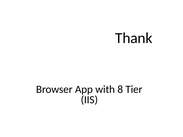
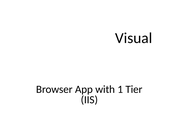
Thank: Thank -> Visual
8: 8 -> 1
